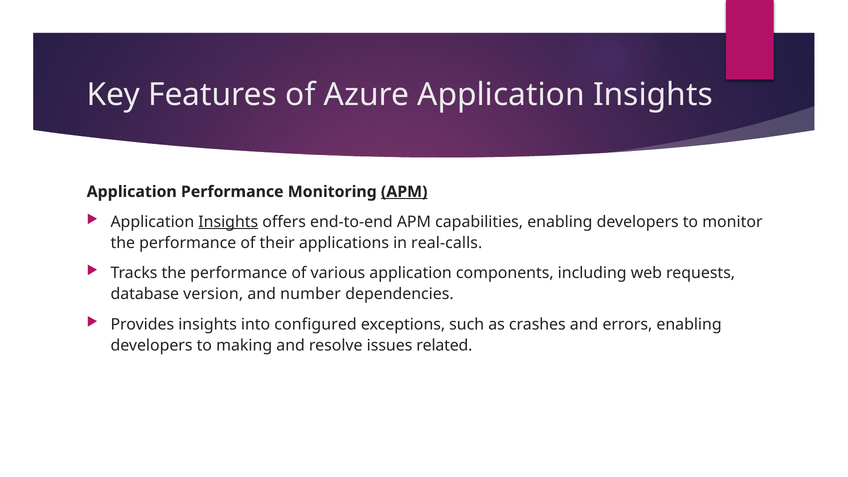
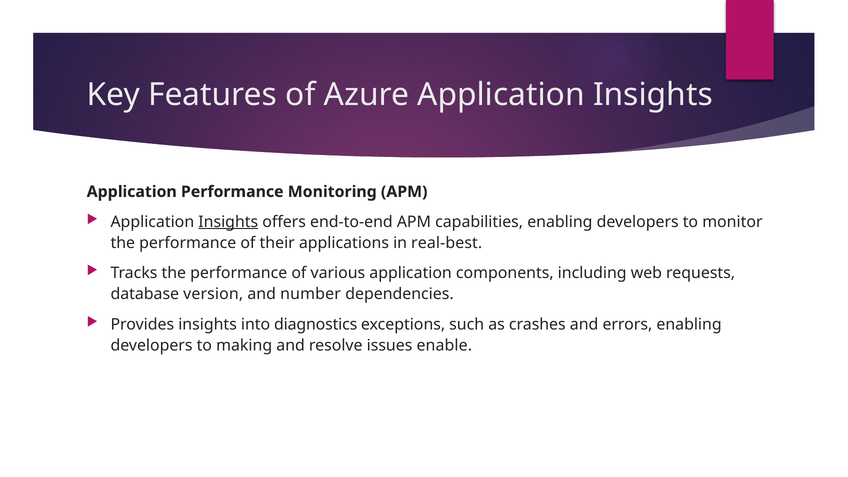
APM at (404, 192) underline: present -> none
real-calls: real-calls -> real-best
configured: configured -> diagnostics
related: related -> enable
